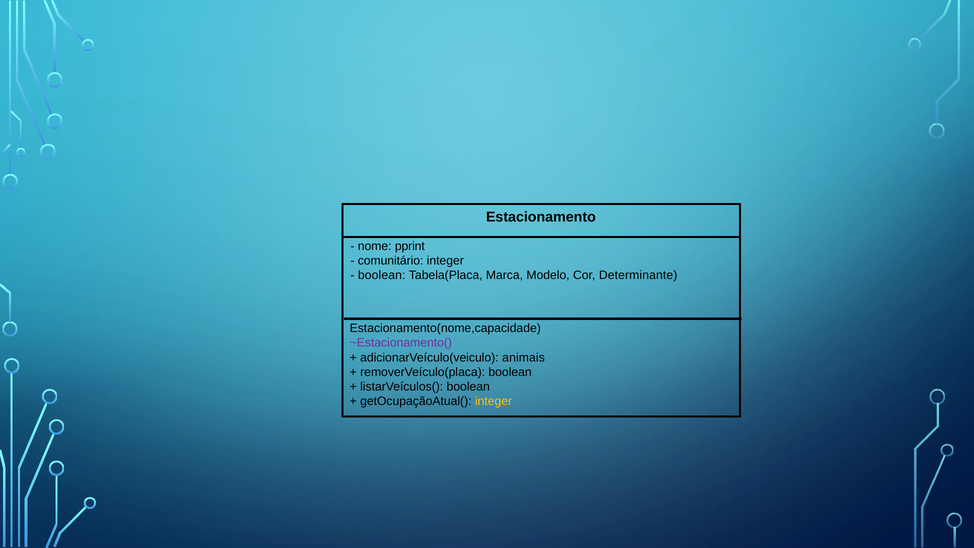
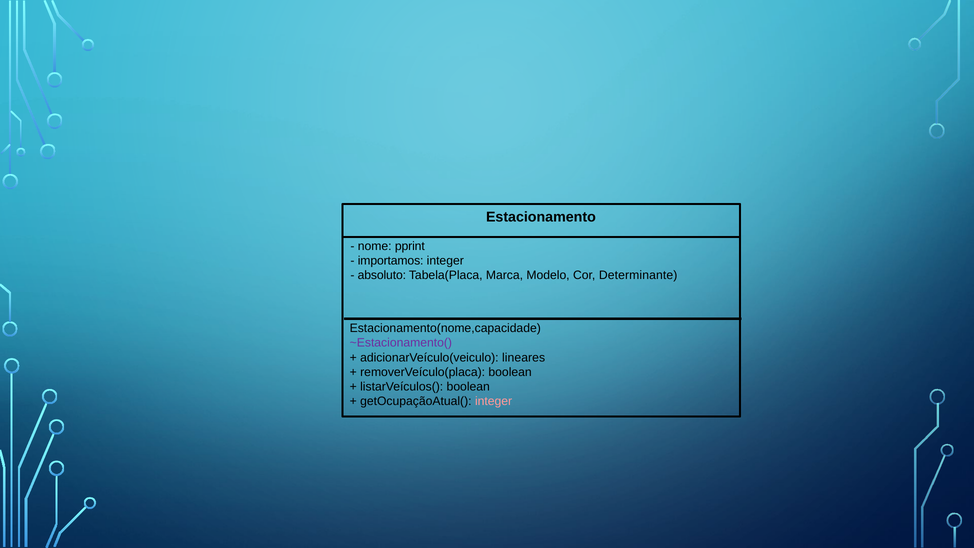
comunitário: comunitário -> importamos
boolean at (382, 275): boolean -> absoluto
animais: animais -> lineares
integer at (494, 401) colour: yellow -> pink
